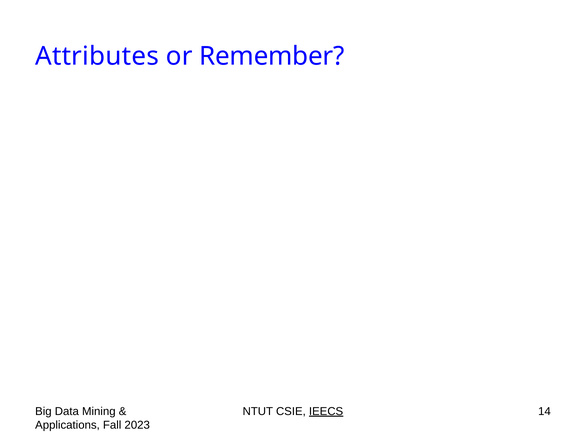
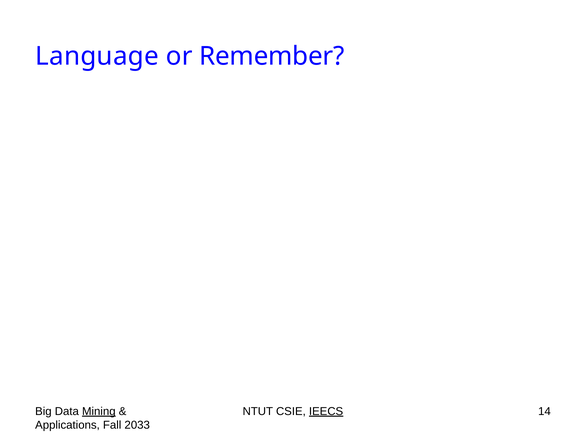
Attributes: Attributes -> Language
Mining underline: none -> present
2023: 2023 -> 2033
